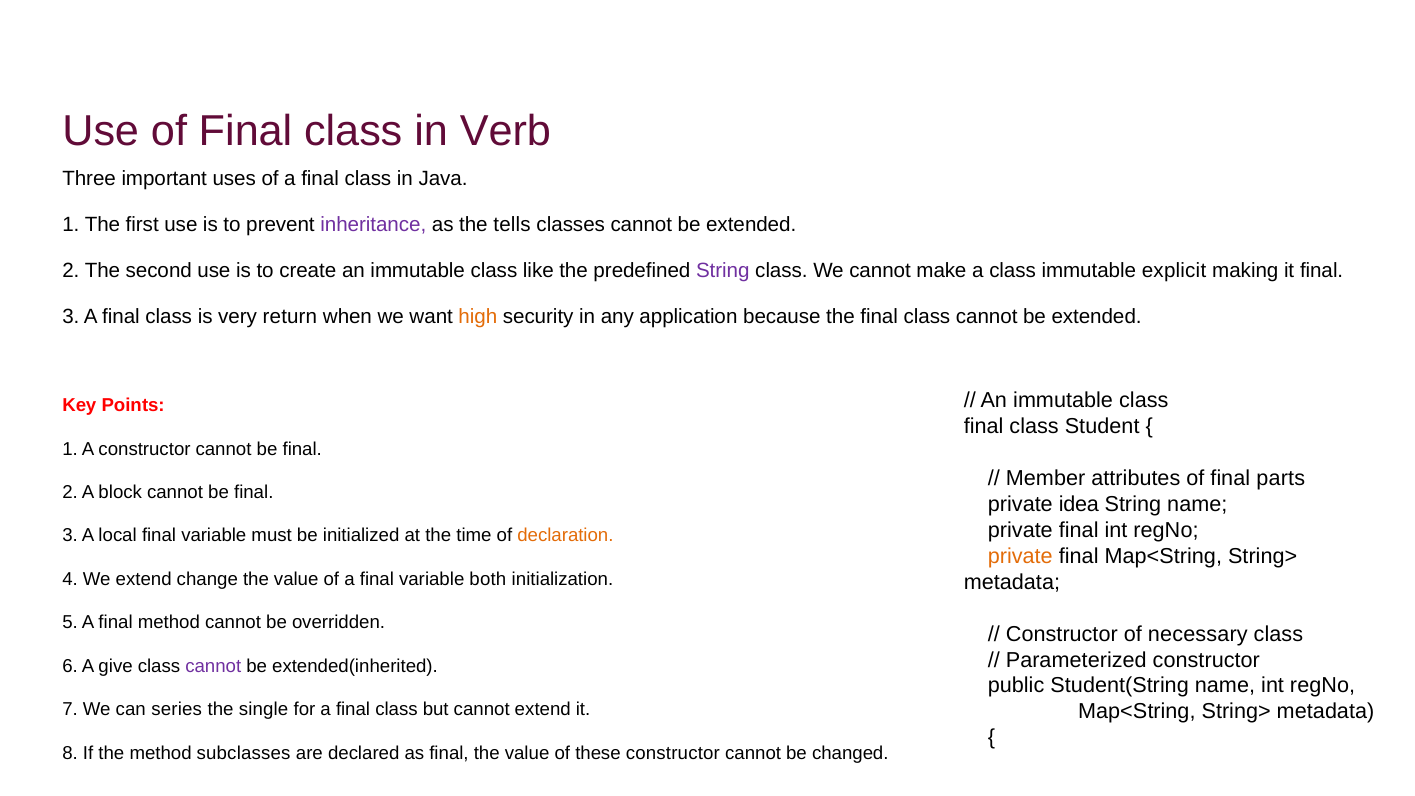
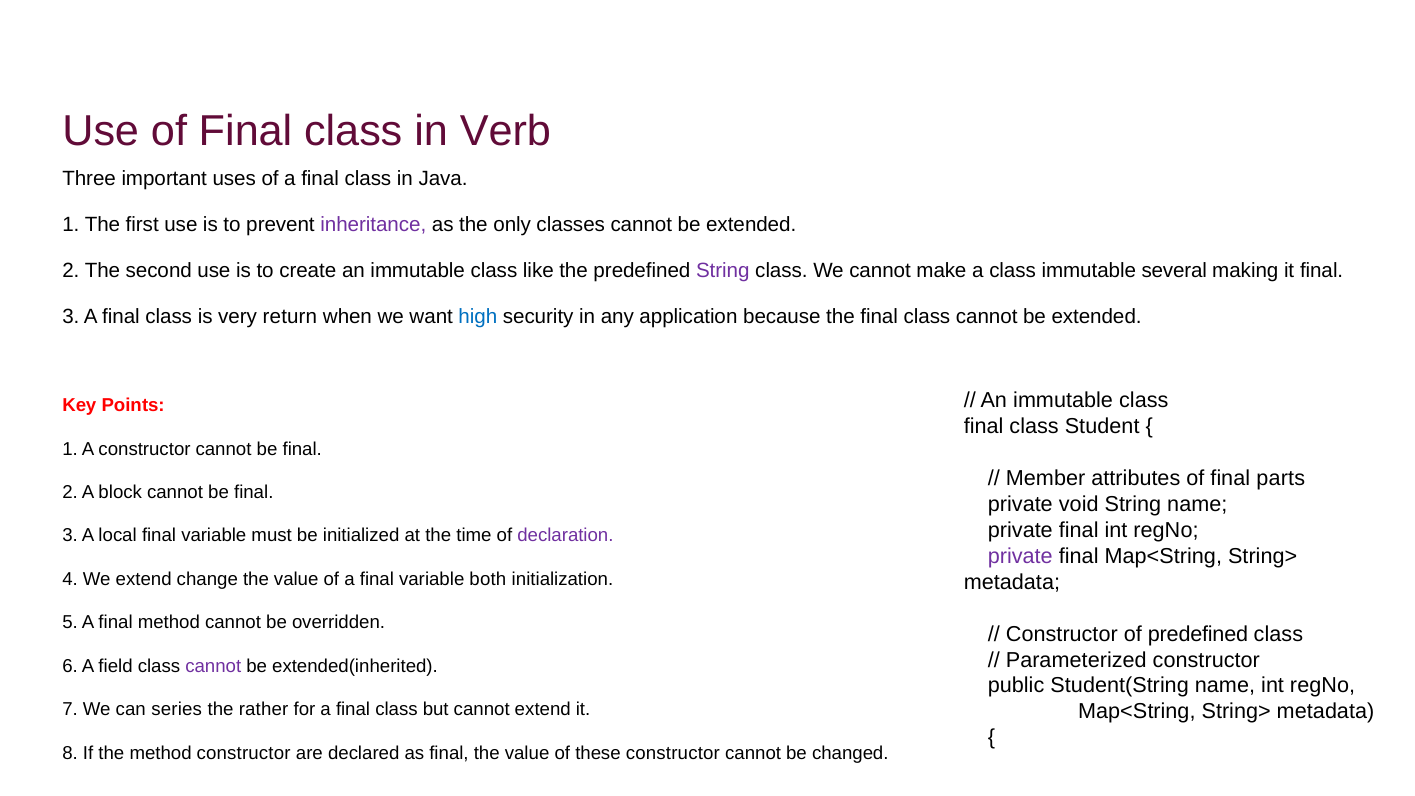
tells: tells -> only
explicit: explicit -> several
high colour: orange -> blue
idea: idea -> void
declaration colour: orange -> purple
private at (1020, 556) colour: orange -> purple
of necessary: necessary -> predefined
give: give -> field
single: single -> rather
method subclasses: subclasses -> constructor
